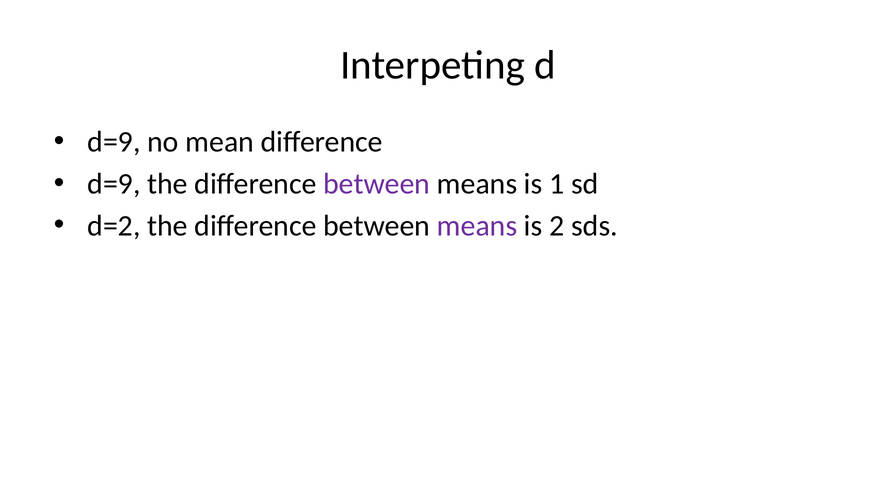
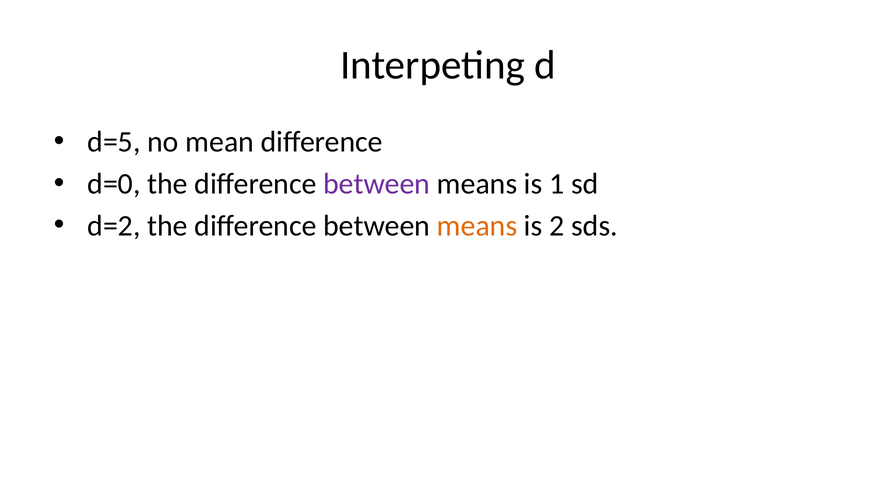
d=9 at (114, 142): d=9 -> d=5
d=9 at (114, 184): d=9 -> d=0
means at (477, 226) colour: purple -> orange
